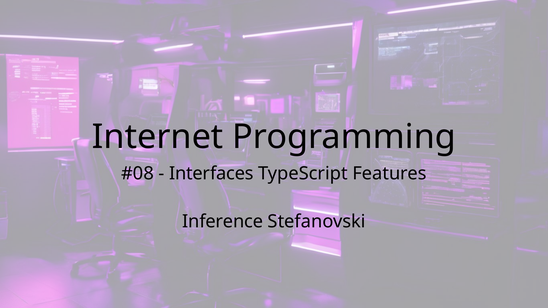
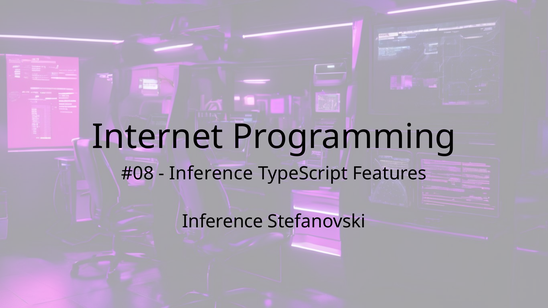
Interfaces at (211, 174): Interfaces -> Inference
